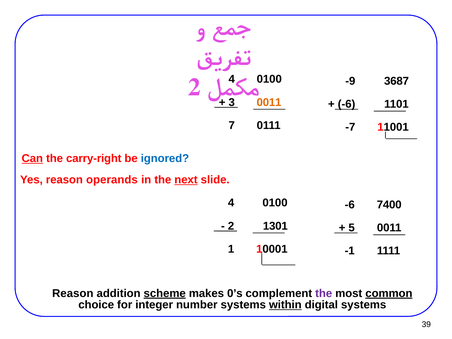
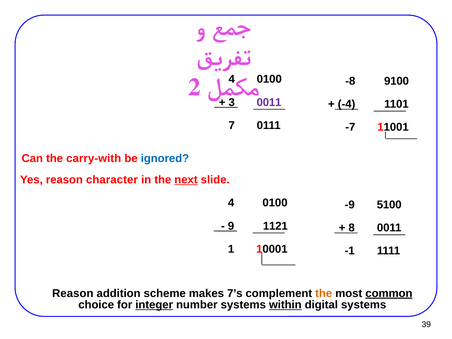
-9: -9 -> -8
3687: 3687 -> 9100
0011 at (269, 102) colour: orange -> purple
-6 at (347, 104): -6 -> -4
Can underline: present -> none
carry-right: carry-right -> carry-with
operands: operands -> character
-6 at (350, 205): -6 -> -9
7400: 7400 -> 5100
2 at (231, 226): 2 -> 9
1301: 1301 -> 1121
5: 5 -> 8
scheme underline: present -> none
0’s: 0’s -> 7’s
the at (324, 293) colour: purple -> orange
integer underline: none -> present
